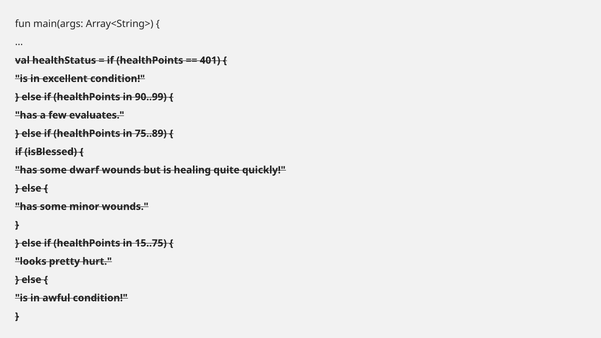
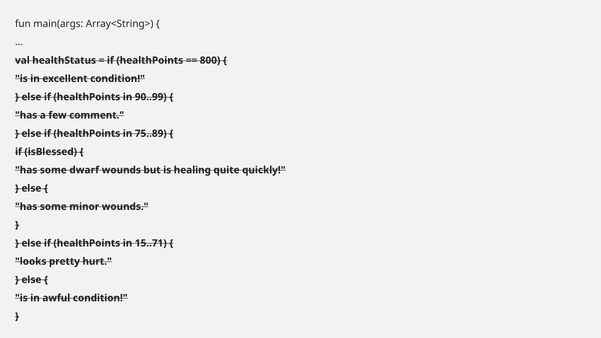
401: 401 -> 800
evaluates: evaluates -> comment
15..75: 15..75 -> 15..71
